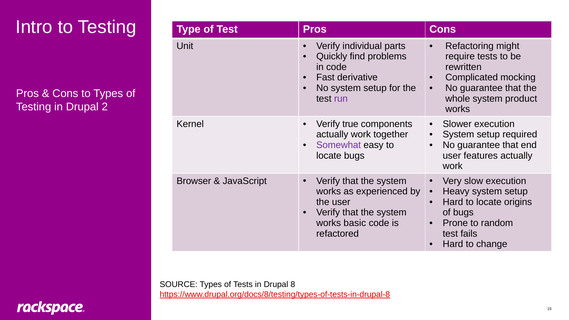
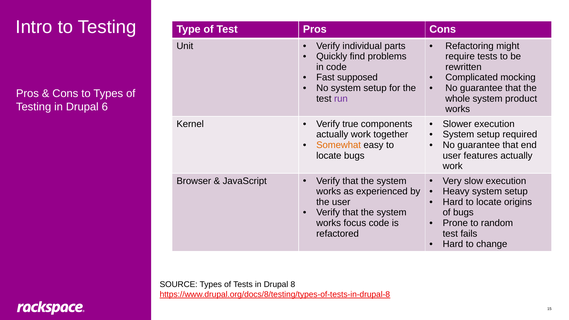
derivative: derivative -> supposed
2: 2 -> 6
Somewhat colour: purple -> orange
basic: basic -> focus
